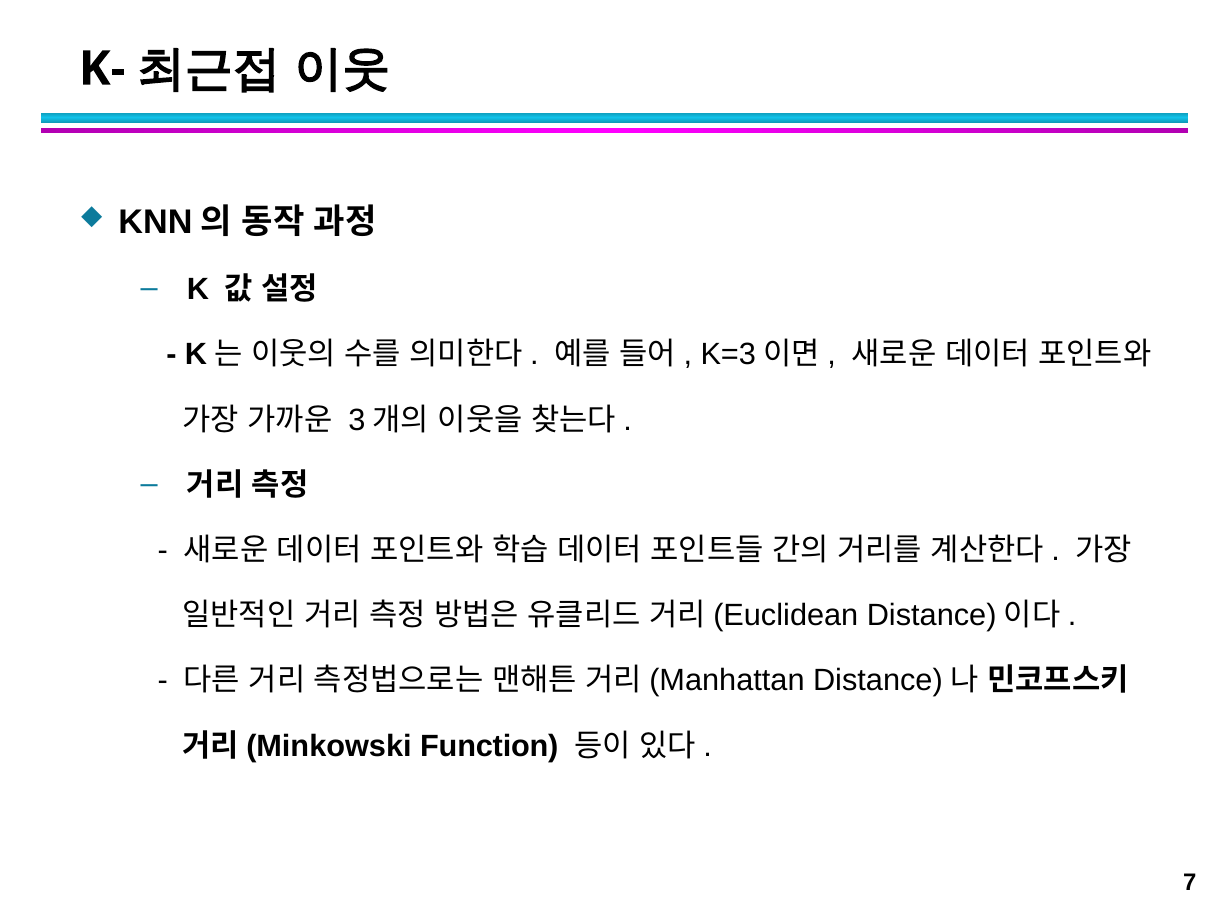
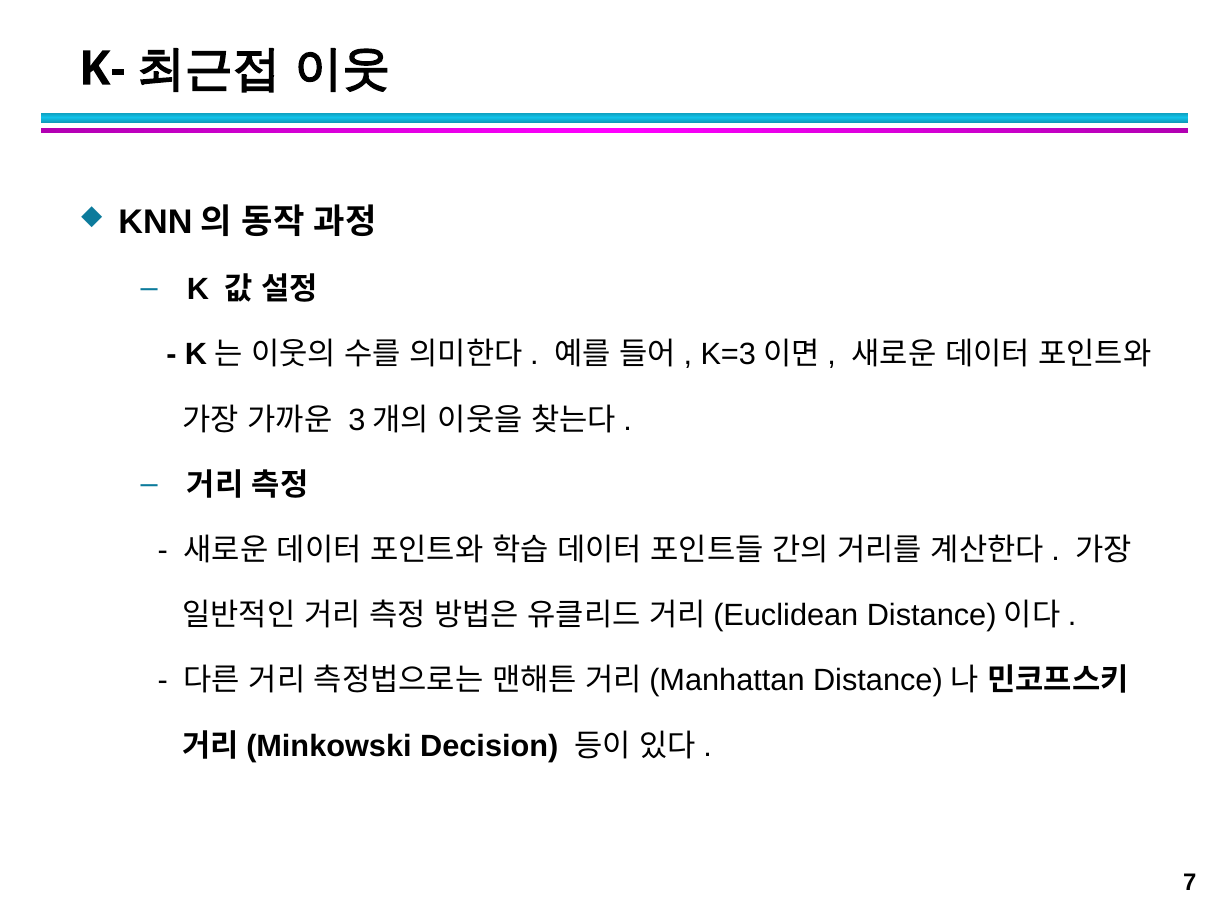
Function: Function -> Decision
